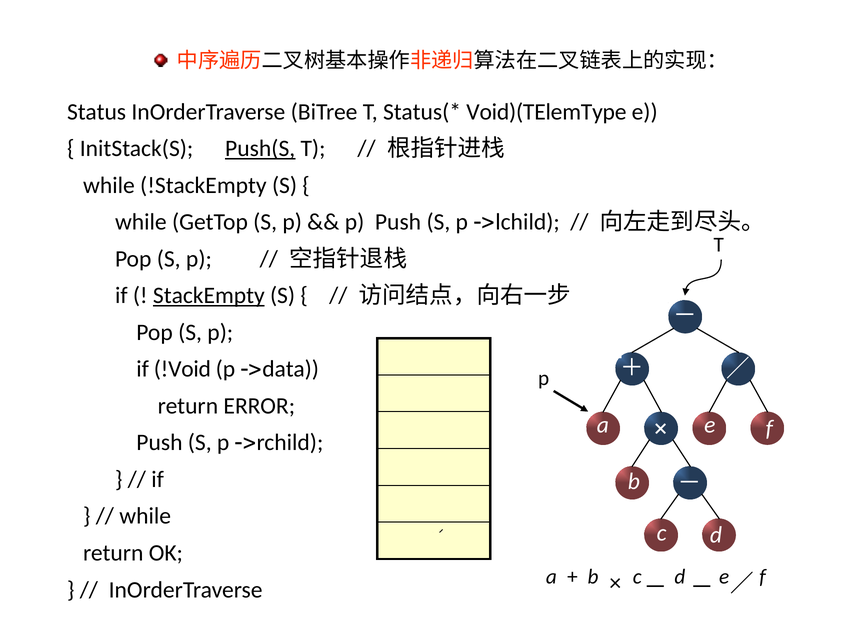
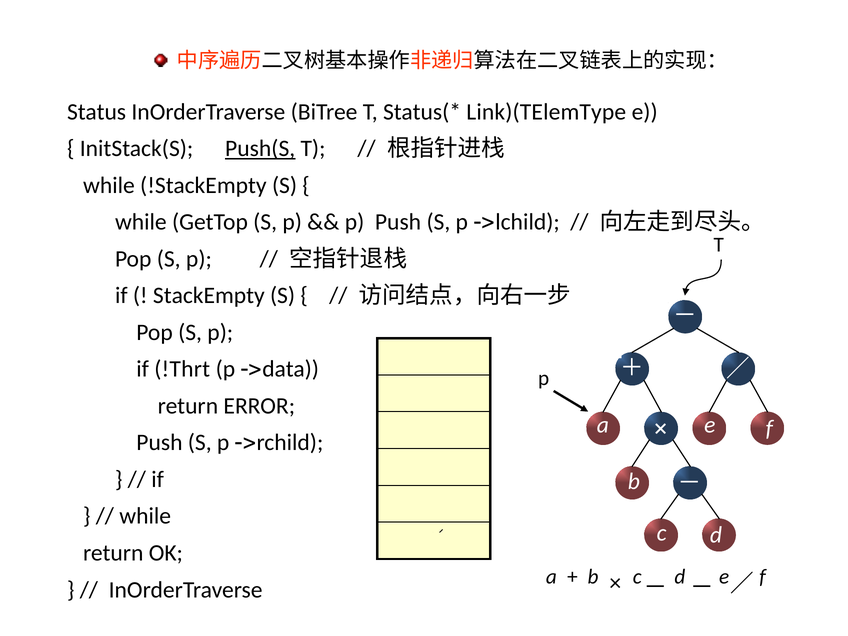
Void)(TElemType: Void)(TElemType -> Link)(TElemType
StackEmpty underline: present -> none
!Void: !Void -> !Thrt
